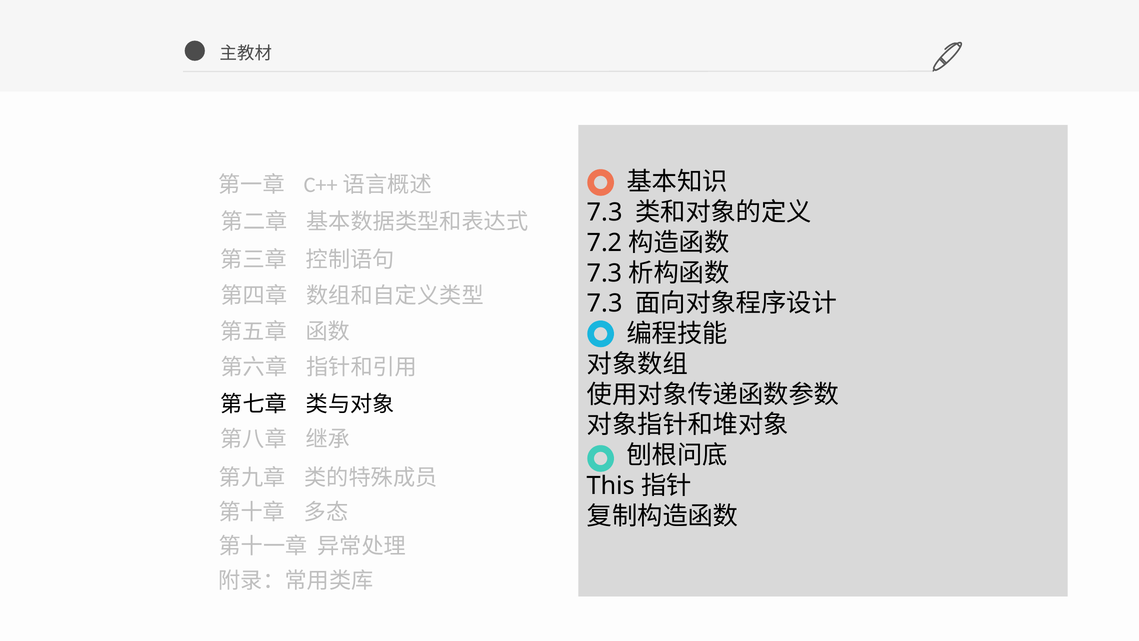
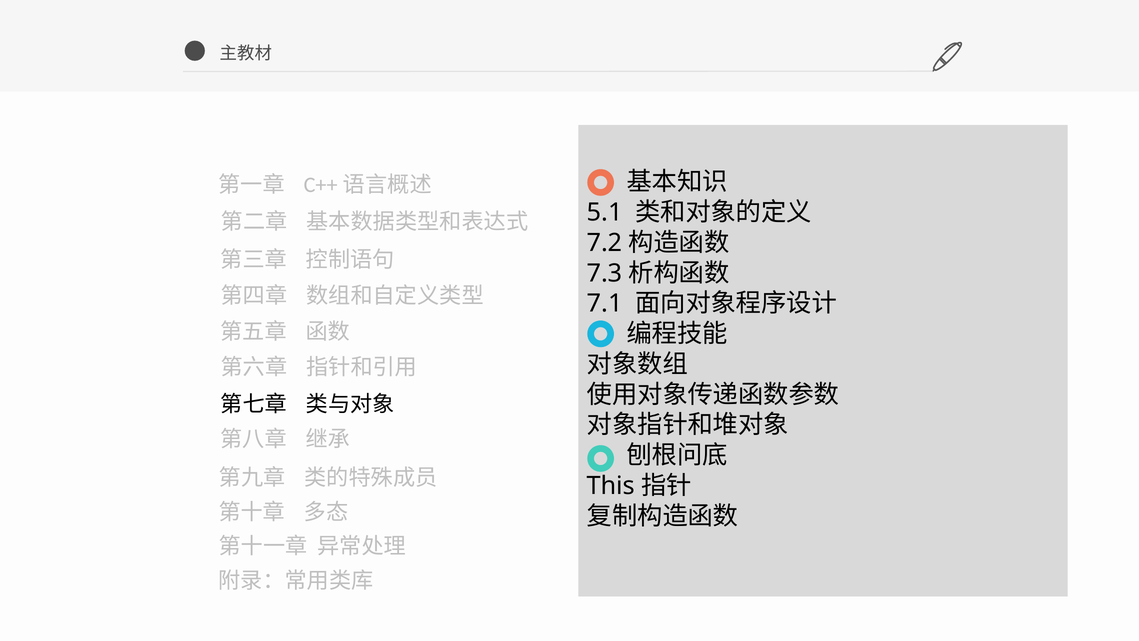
7.3 at (605, 212): 7.3 -> 5.1
7.3 at (605, 303): 7.3 -> 7.1
